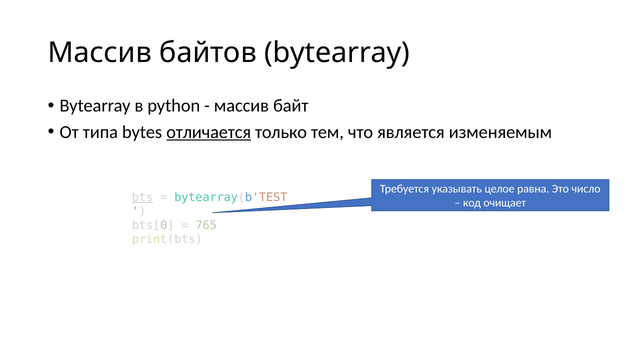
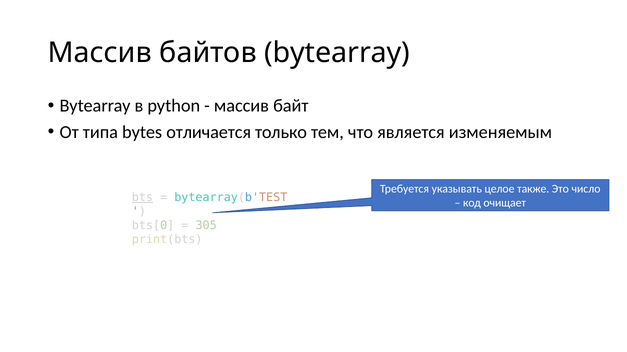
отличается underline: present -> none
равна: равна -> также
765: 765 -> 305
